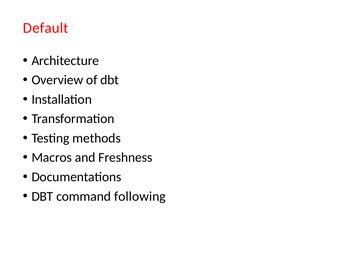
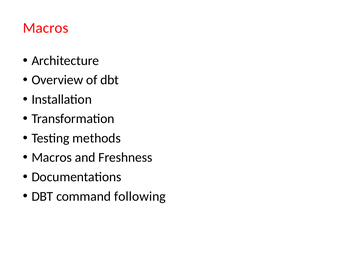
Default at (46, 28): Default -> Macros
